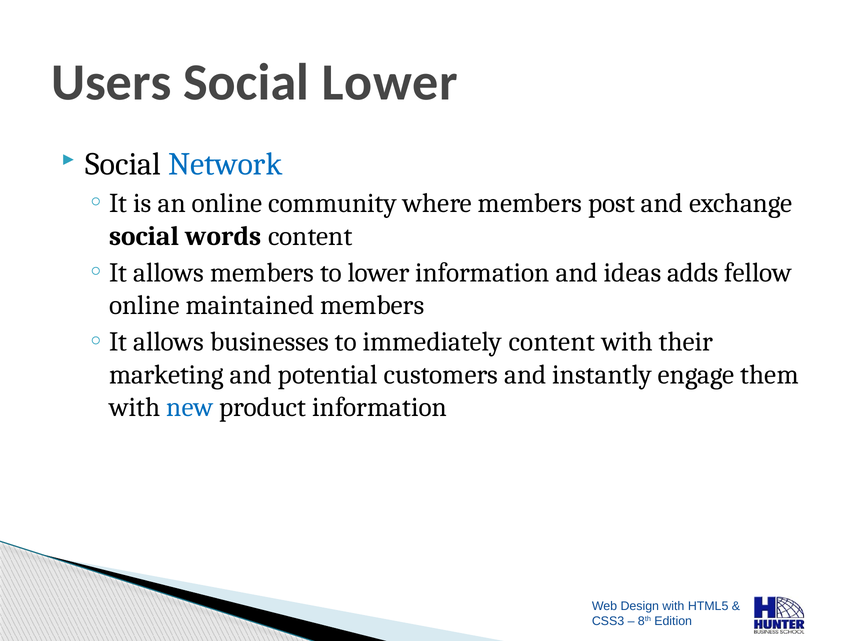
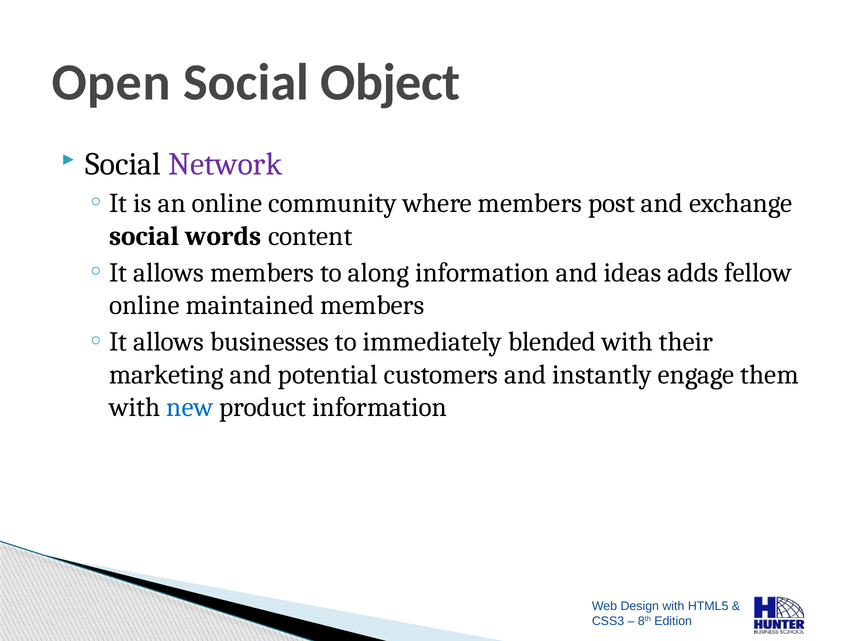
Users: Users -> Open
Social Lower: Lower -> Object
Network colour: blue -> purple
to lower: lower -> along
immediately content: content -> blended
